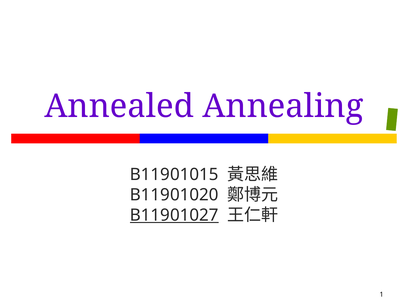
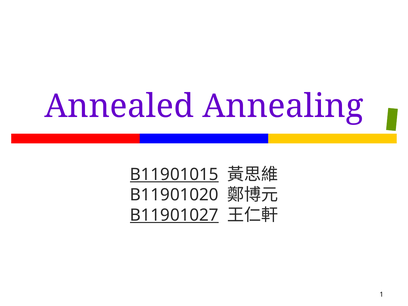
B11901015 underline: none -> present
